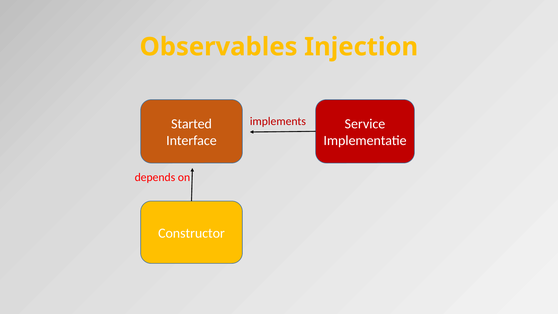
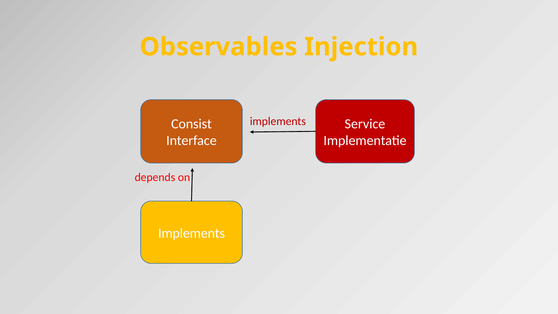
Started: Started -> Consist
Constructor at (191, 233): Constructor -> Implements
